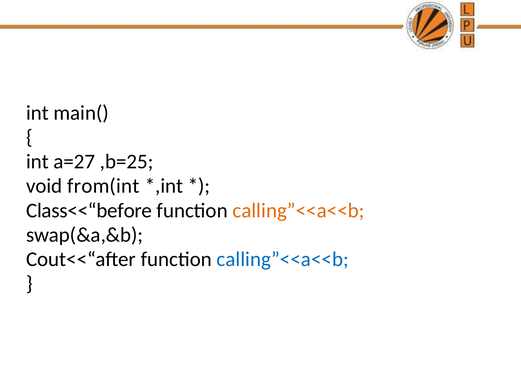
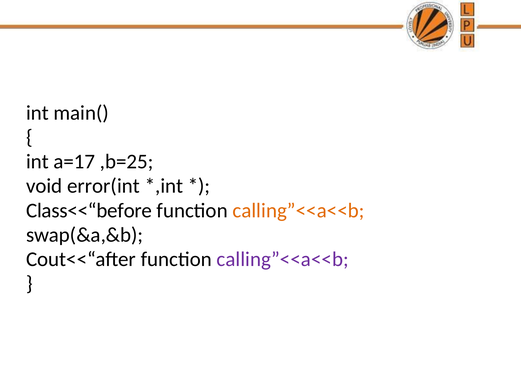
a=27: a=27 -> a=17
from(int: from(int -> error(int
calling”<<a<<b at (283, 260) colour: blue -> purple
